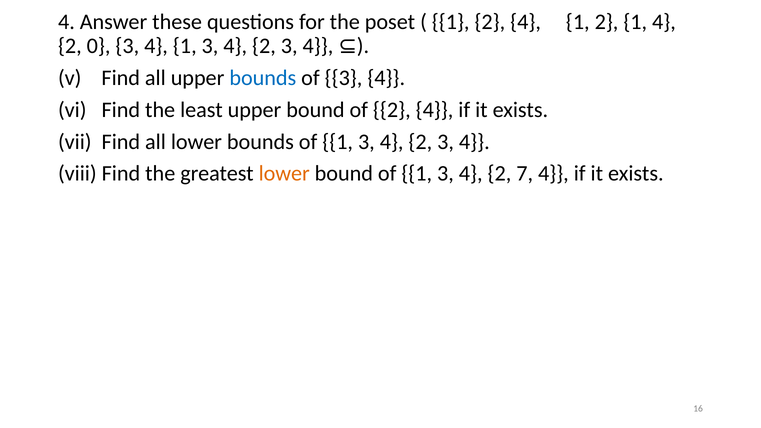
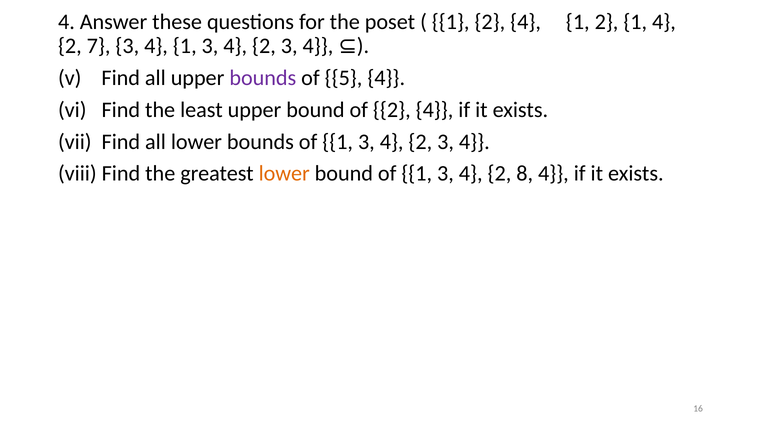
0: 0 -> 7
bounds at (263, 78) colour: blue -> purple
of 3: 3 -> 5
7: 7 -> 8
